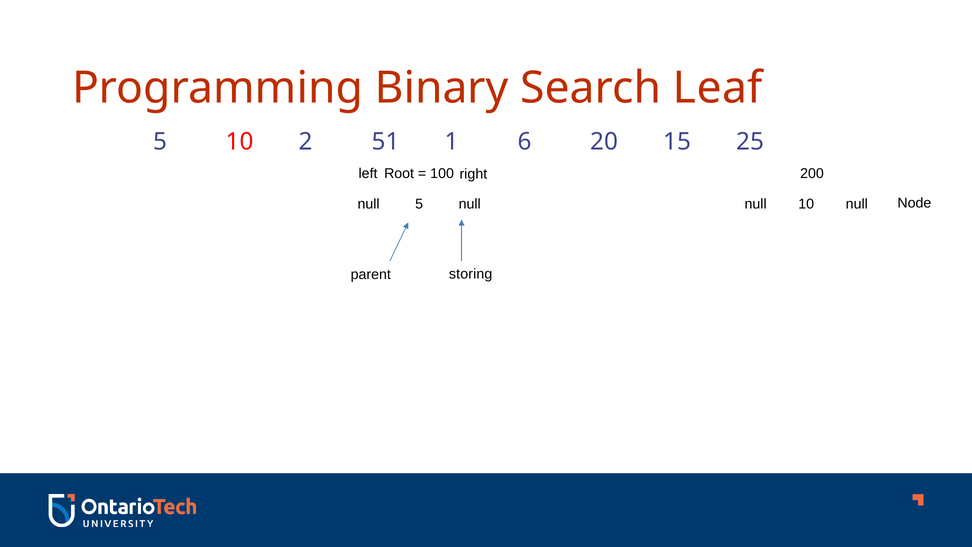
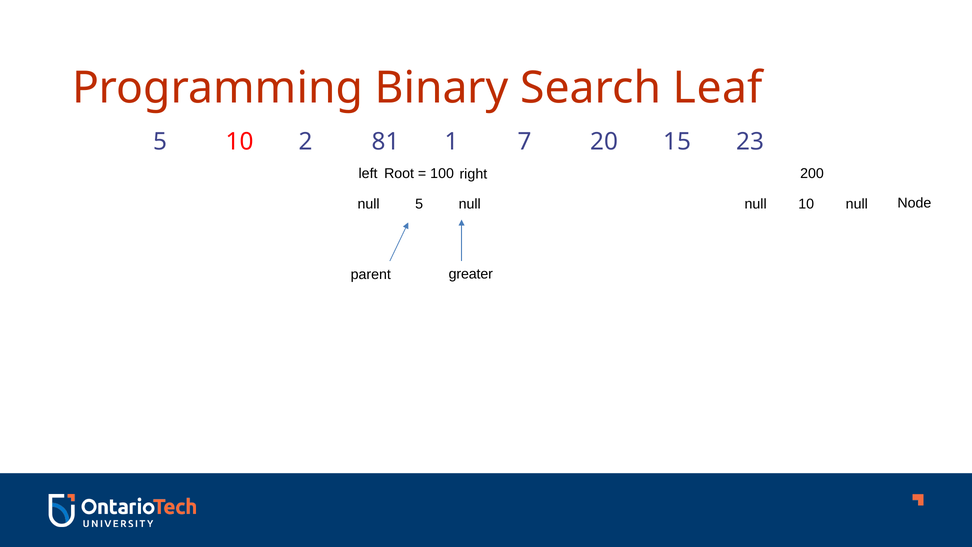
51: 51 -> 81
6: 6 -> 7
25: 25 -> 23
storing: storing -> greater
